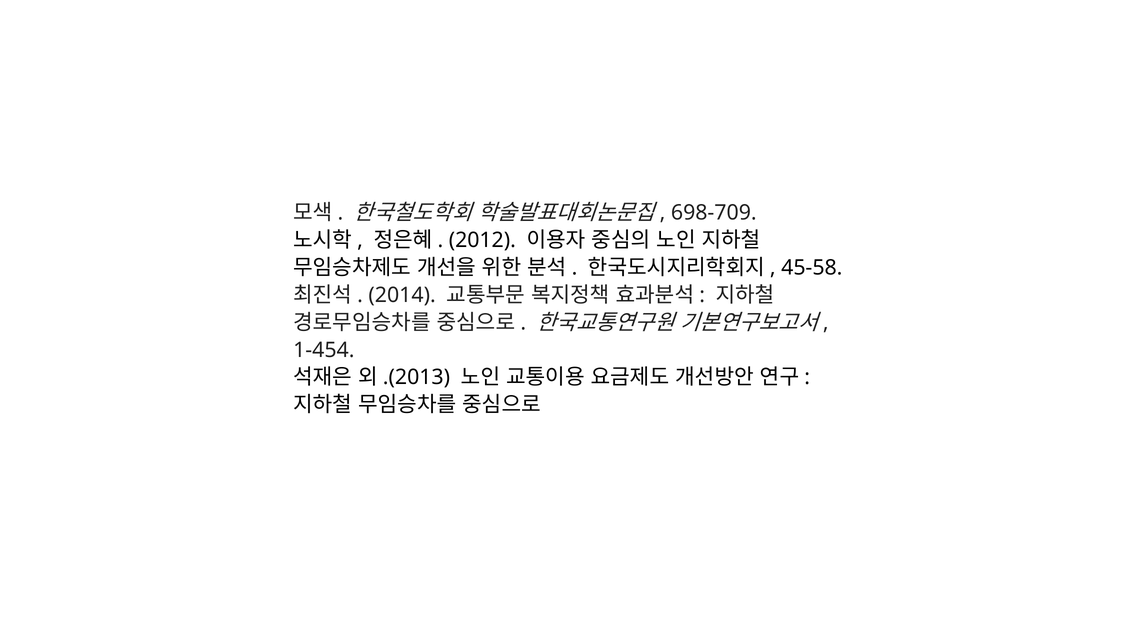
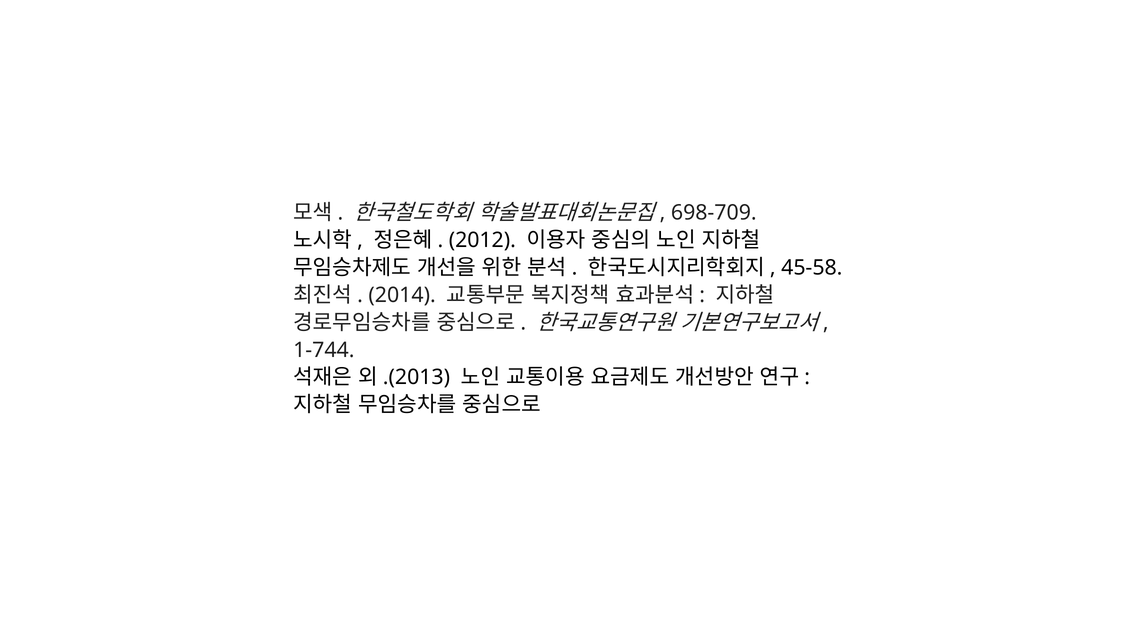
1-454: 1-454 -> 1-744
